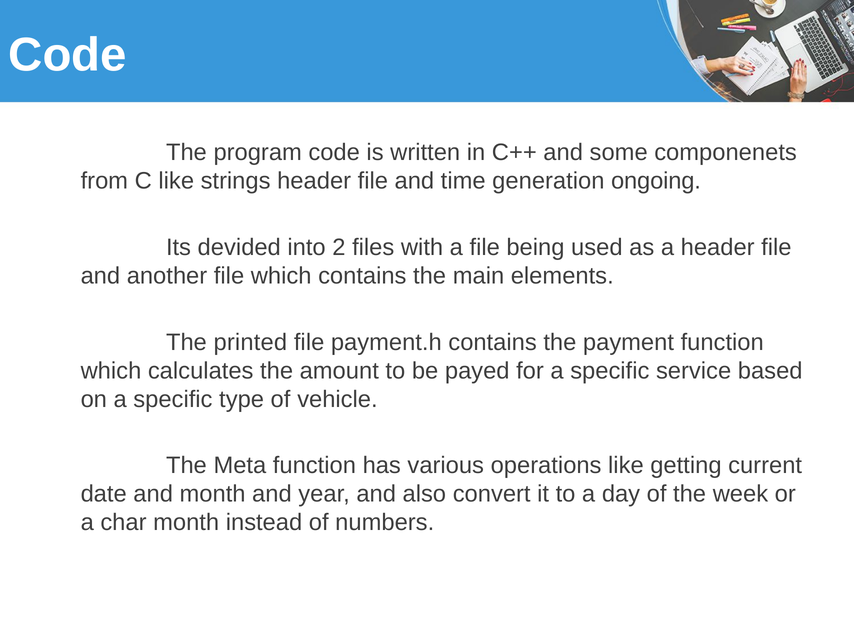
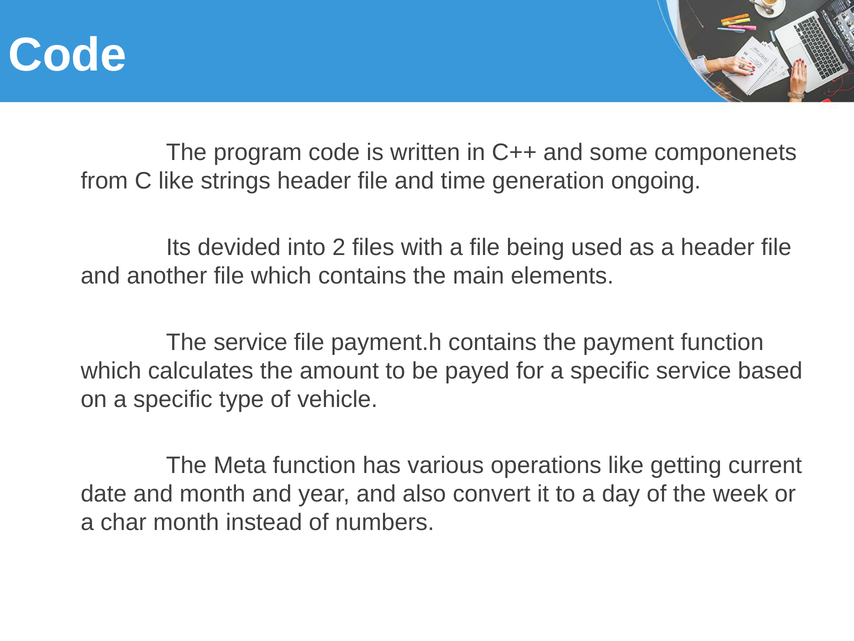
The printed: printed -> service
